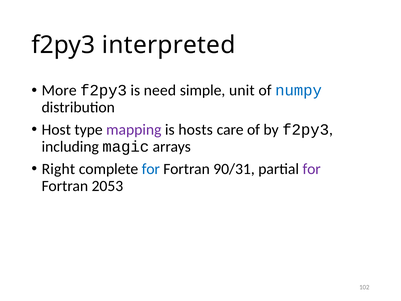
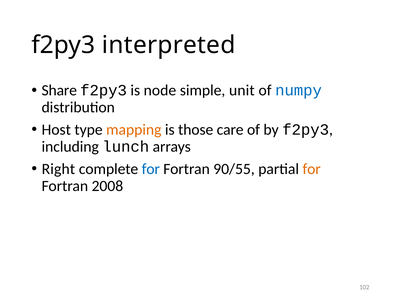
More: More -> Share
need: need -> node
mapping colour: purple -> orange
hosts: hosts -> those
magic: magic -> lunch
90/31: 90/31 -> 90/55
for at (312, 169) colour: purple -> orange
2053: 2053 -> 2008
